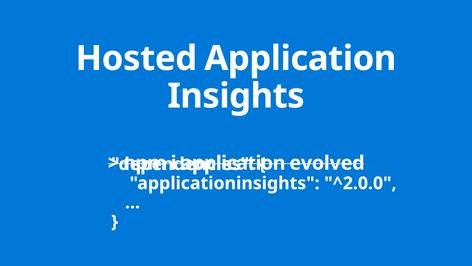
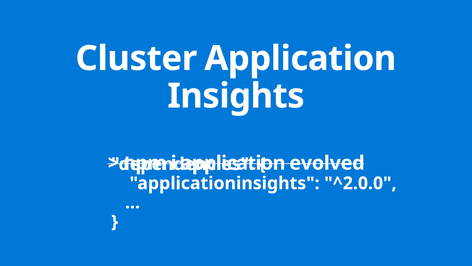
Hosted: Hosted -> Cluster
